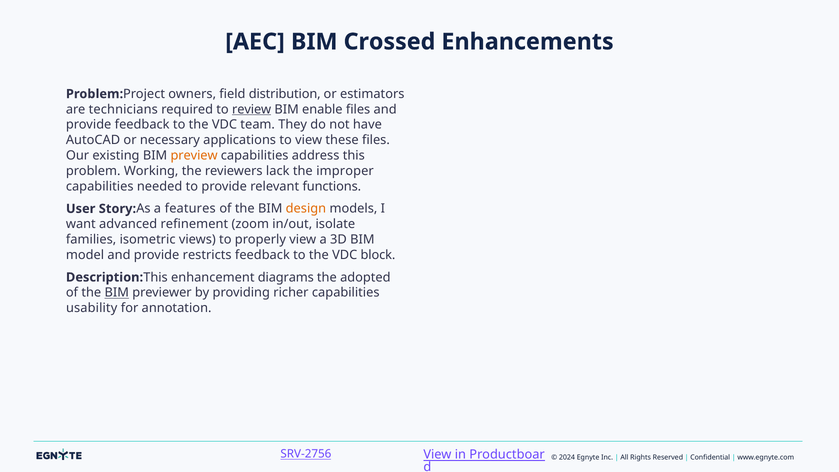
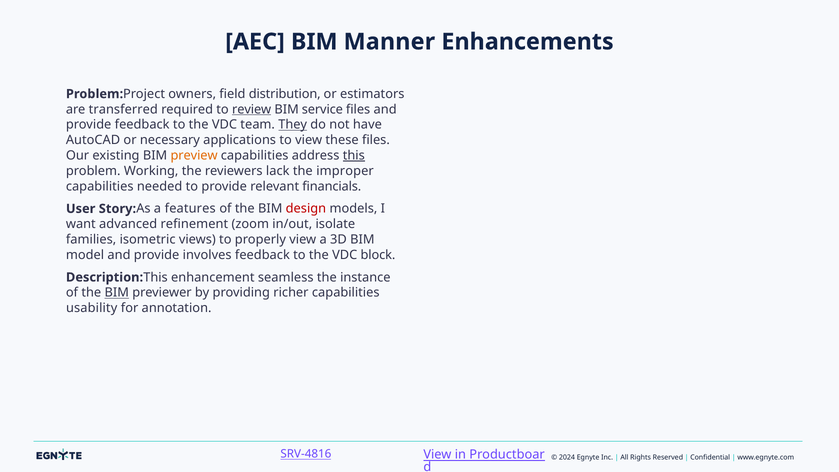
Crossed: Crossed -> Manner
technicians: technicians -> transferred
enable: enable -> service
They underline: none -> present
this underline: none -> present
functions: functions -> financials
design colour: orange -> red
restricts: restricts -> involves
diagrams: diagrams -> seamless
adopted: adopted -> instance
SRV-2756: SRV-2756 -> SRV-4816
